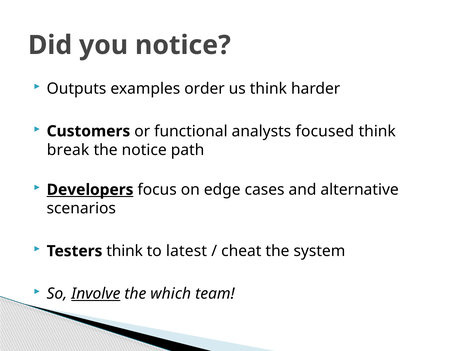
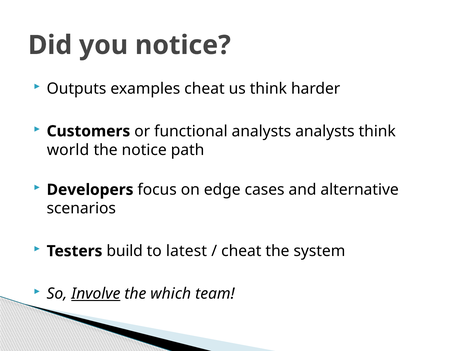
examples order: order -> cheat
analysts focused: focused -> analysts
break: break -> world
Developers underline: present -> none
Testers think: think -> build
